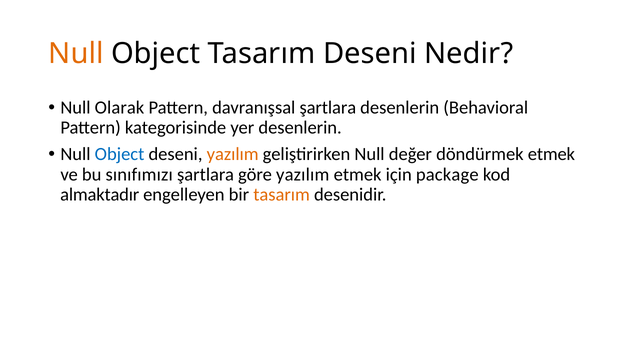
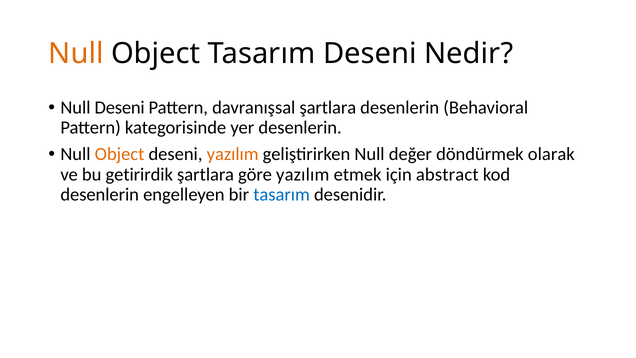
Null Olarak: Olarak -> Deseni
Object at (120, 154) colour: blue -> orange
döndürmek etmek: etmek -> olarak
sınıfımızı: sınıfımızı -> getirirdik
package: package -> abstract
almaktadır at (100, 194): almaktadır -> desenlerin
tasarım at (282, 194) colour: orange -> blue
